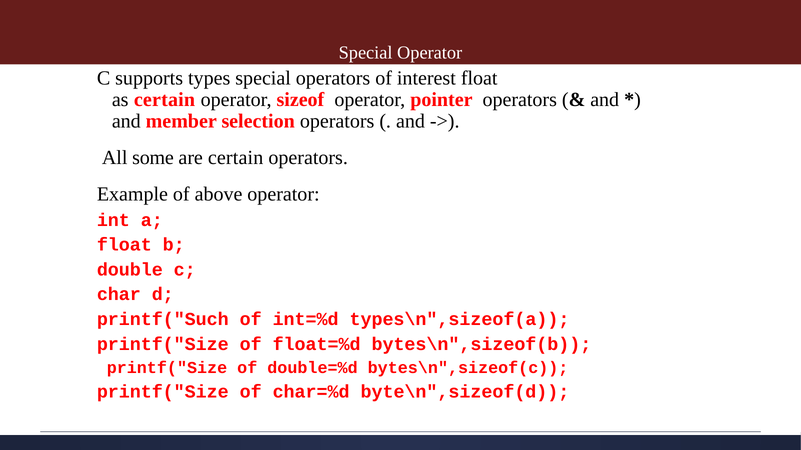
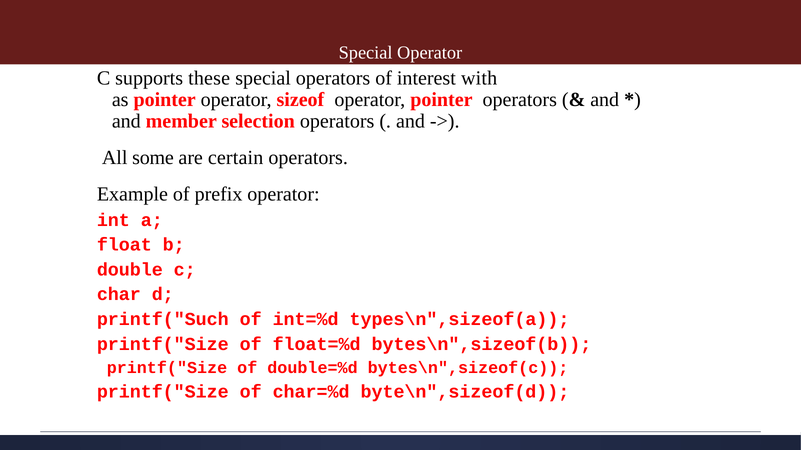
types: types -> these
interest float: float -> with
as certain: certain -> pointer
above: above -> prefix
